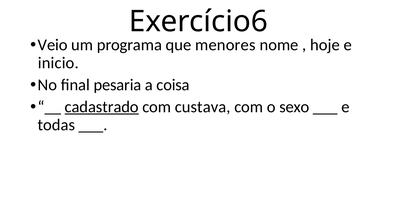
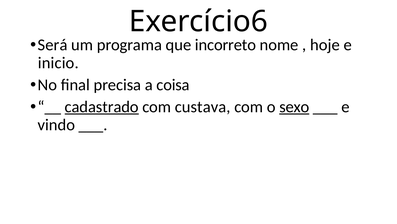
Veio: Veio -> Será
menores: menores -> incorreto
pesaria: pesaria -> precisa
sexo underline: none -> present
todas: todas -> vindo
